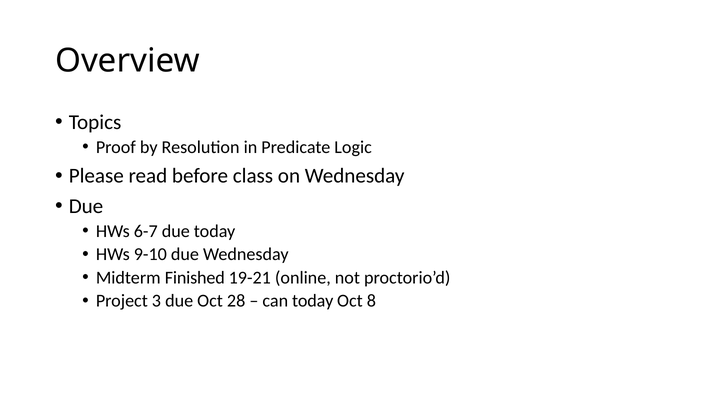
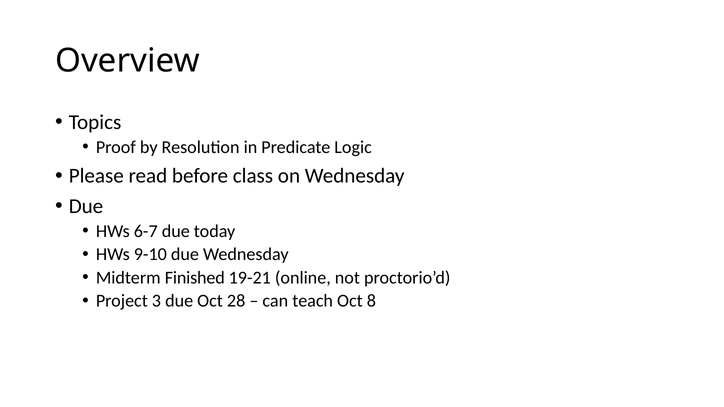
can today: today -> teach
